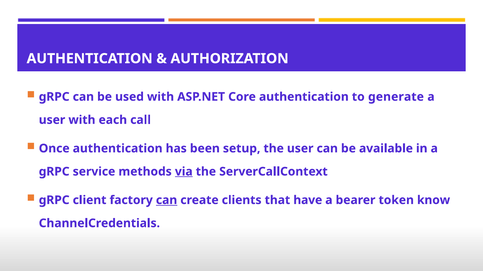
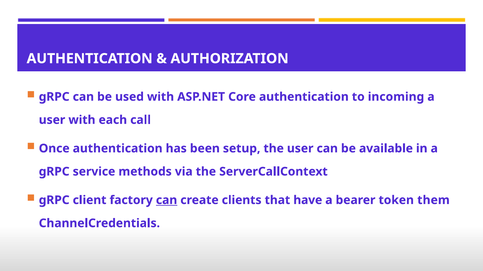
generate: generate -> incoming
via underline: present -> none
know: know -> them
